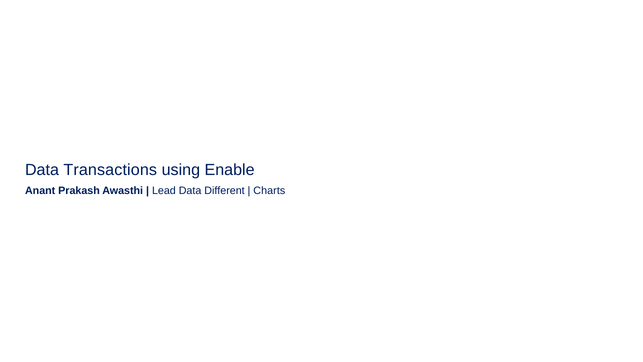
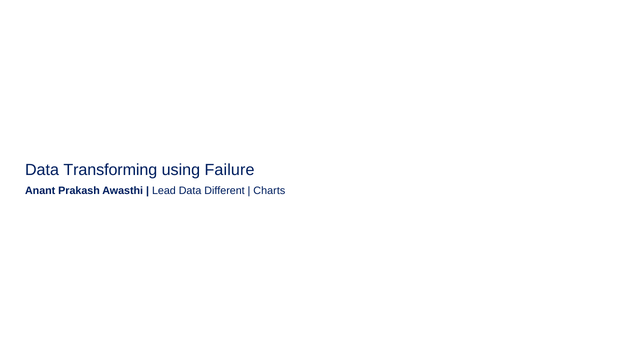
Transactions: Transactions -> Transforming
Enable: Enable -> Failure
